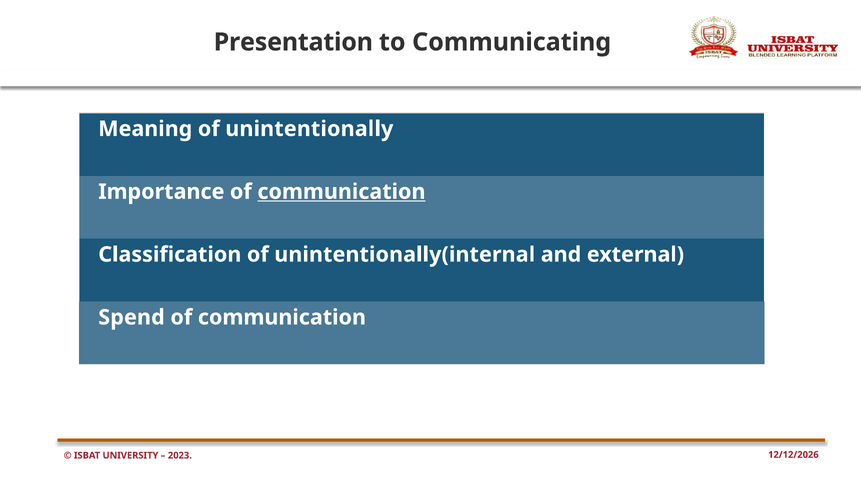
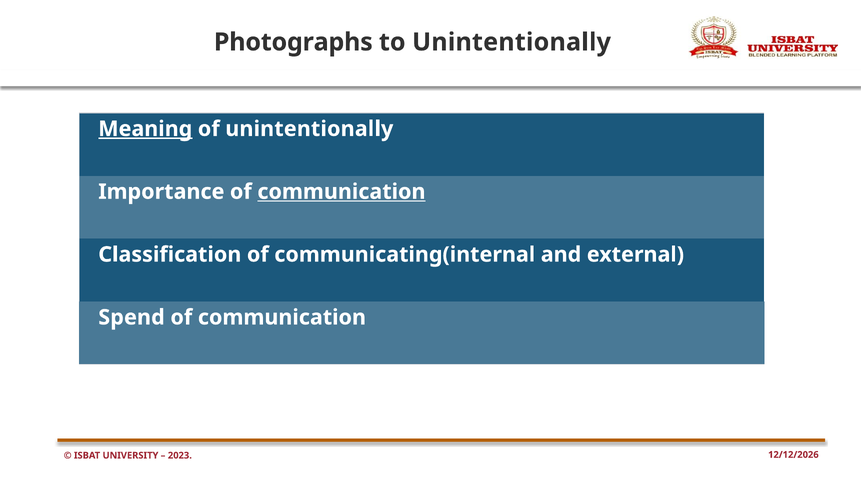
Presentation: Presentation -> Photographs
to Communicating: Communicating -> Unintentionally
Meaning underline: none -> present
unintentionally(internal: unintentionally(internal -> communicating(internal
